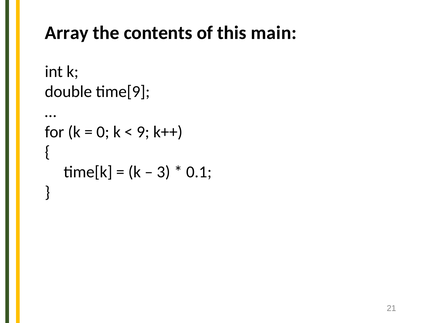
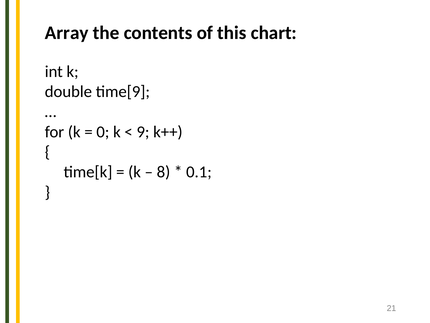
main: main -> chart
3: 3 -> 8
